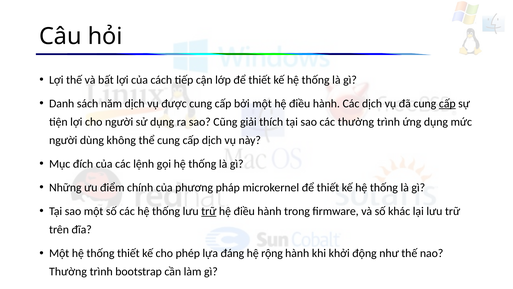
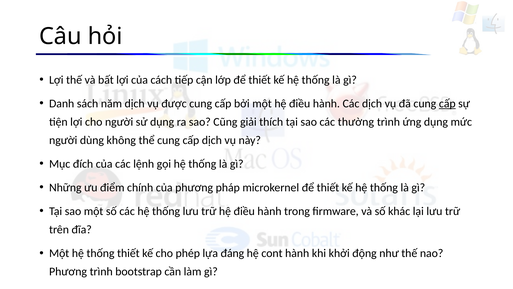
trữ at (209, 211) underline: present -> none
rộng: rộng -> cont
Thường at (68, 271): Thường -> Phương
